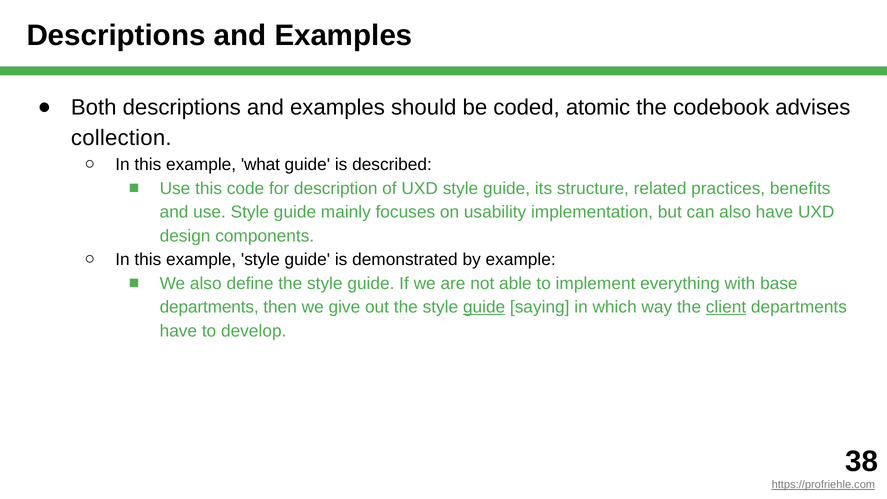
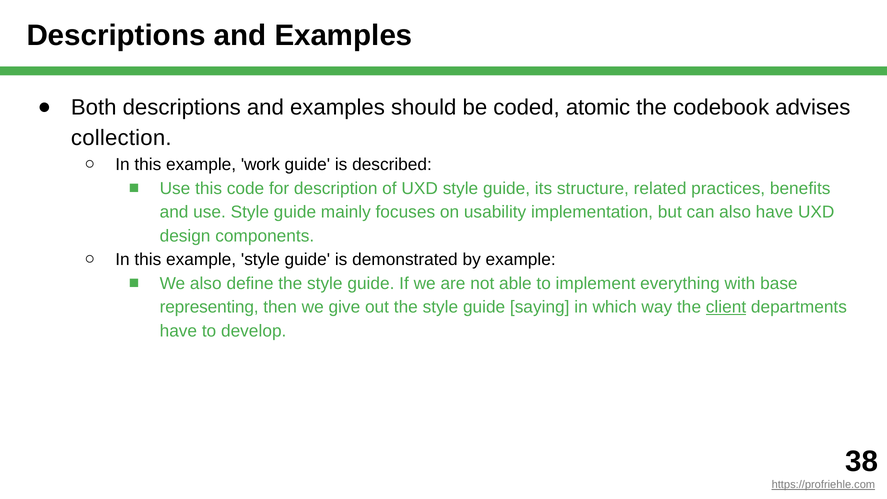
what: what -> work
departments at (209, 307): departments -> representing
guide at (484, 307) underline: present -> none
